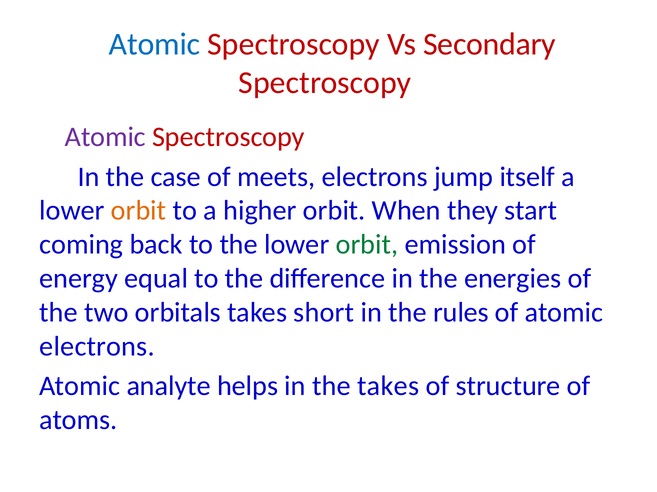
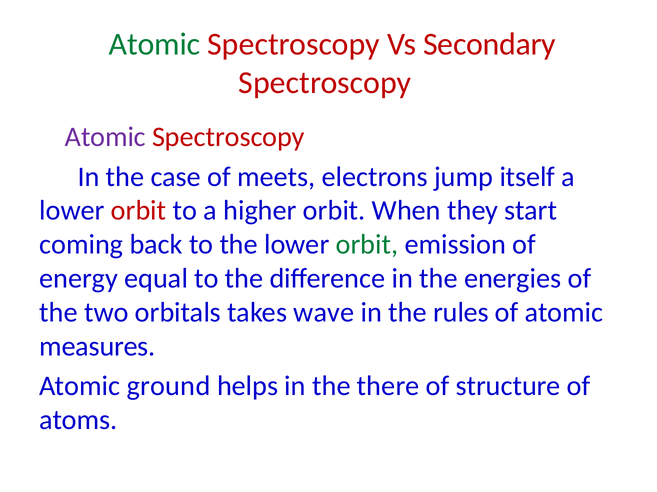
Atomic at (154, 44) colour: blue -> green
orbit at (139, 211) colour: orange -> red
short: short -> wave
electrons at (97, 347): electrons -> measures
analyte: analyte -> ground
the takes: takes -> there
